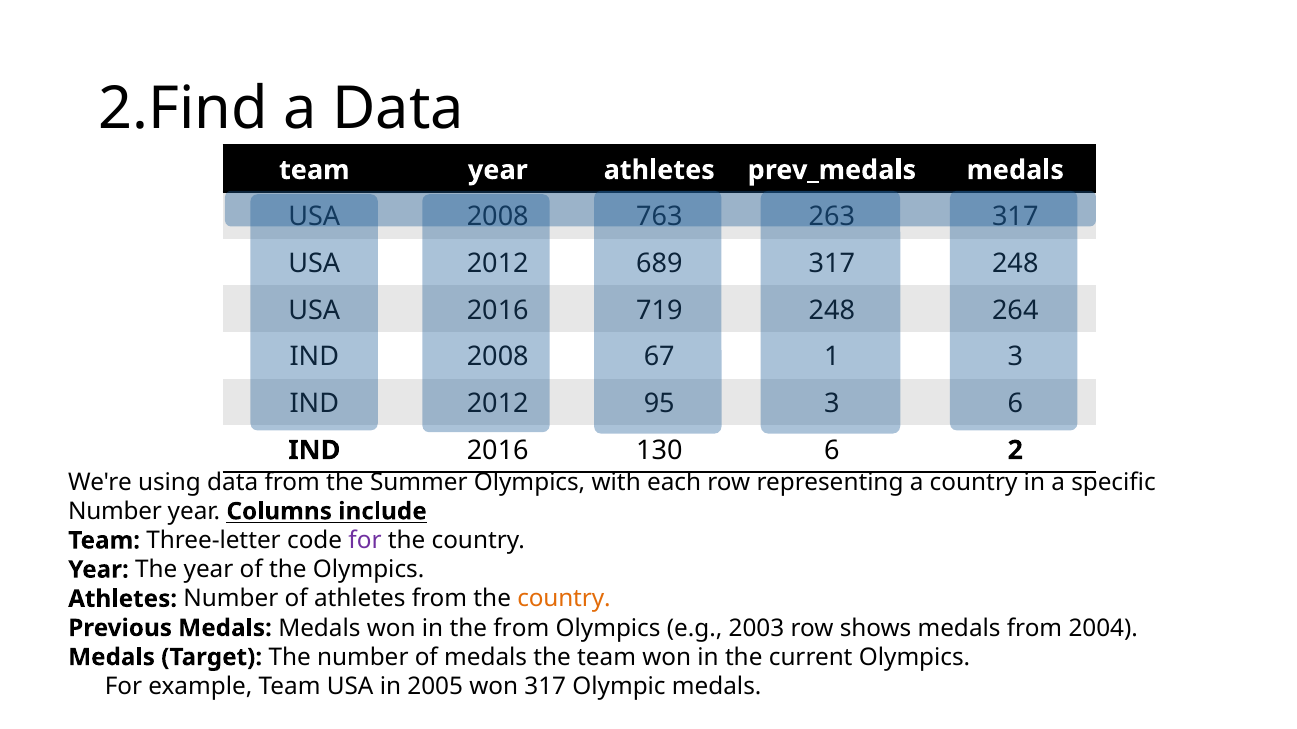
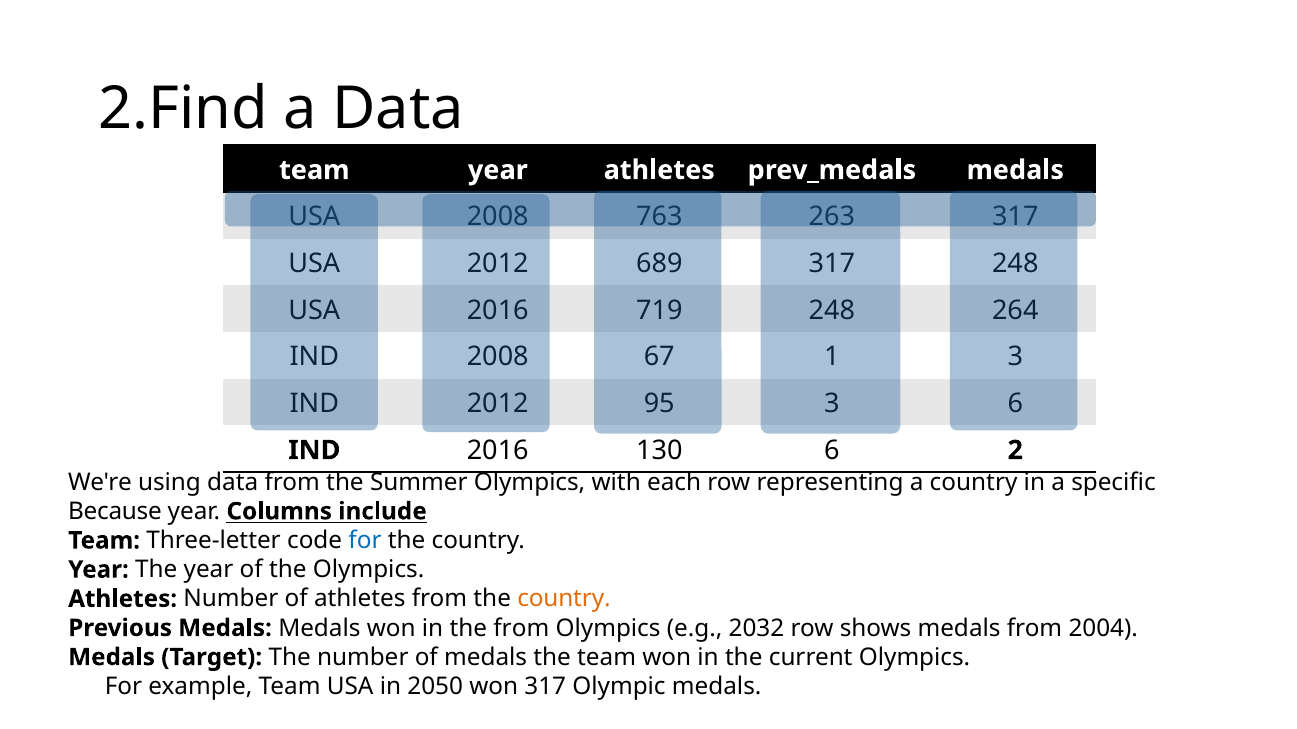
Number at (115, 512): Number -> Because
for at (365, 541) colour: purple -> blue
2003: 2003 -> 2032
2005: 2005 -> 2050
